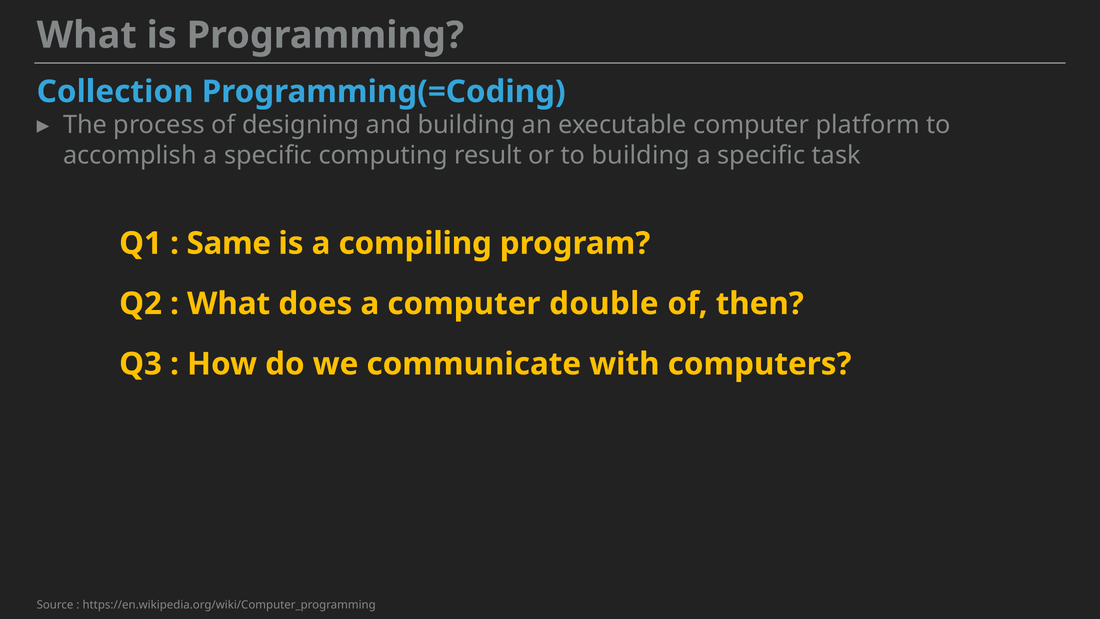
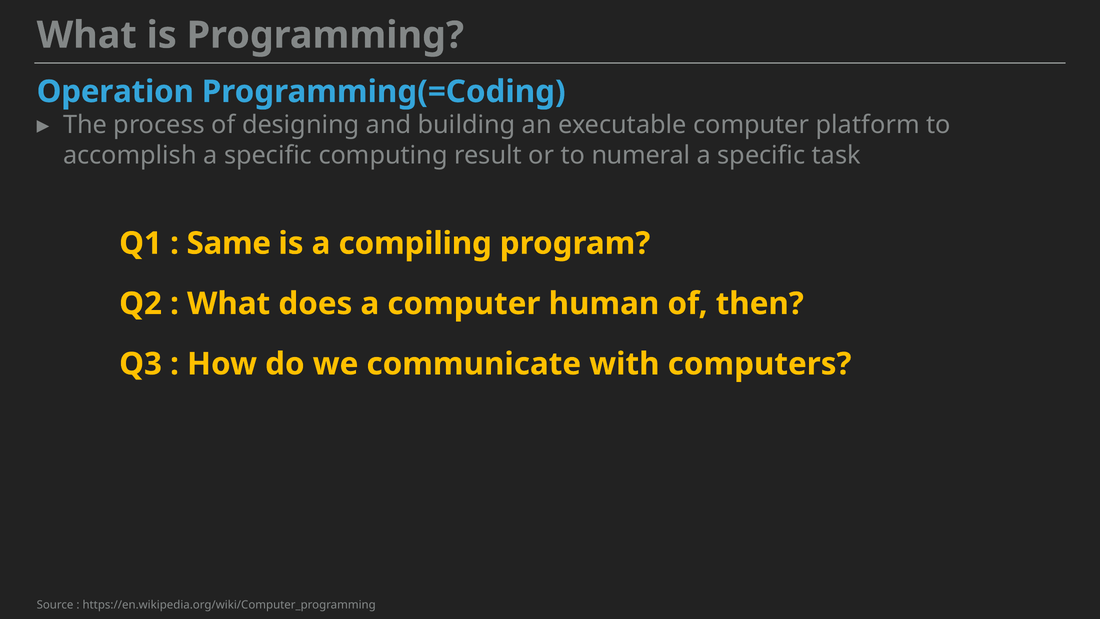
Collection: Collection -> Operation
to building: building -> numeral
double: double -> human
